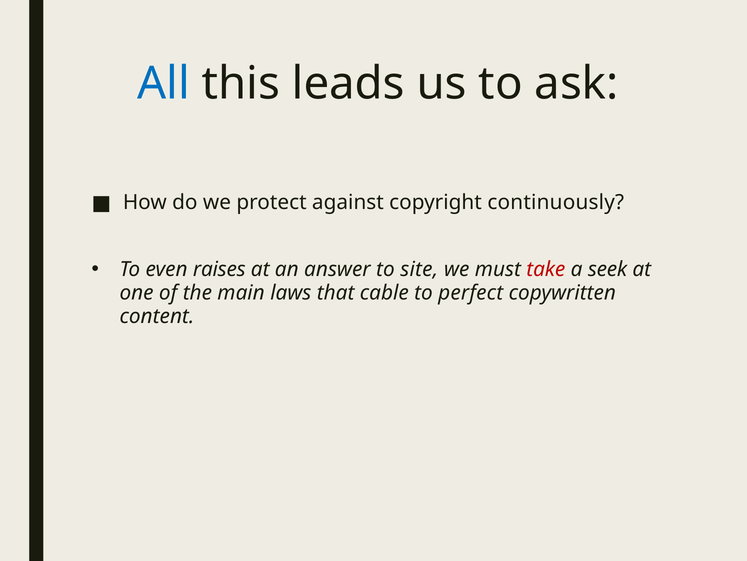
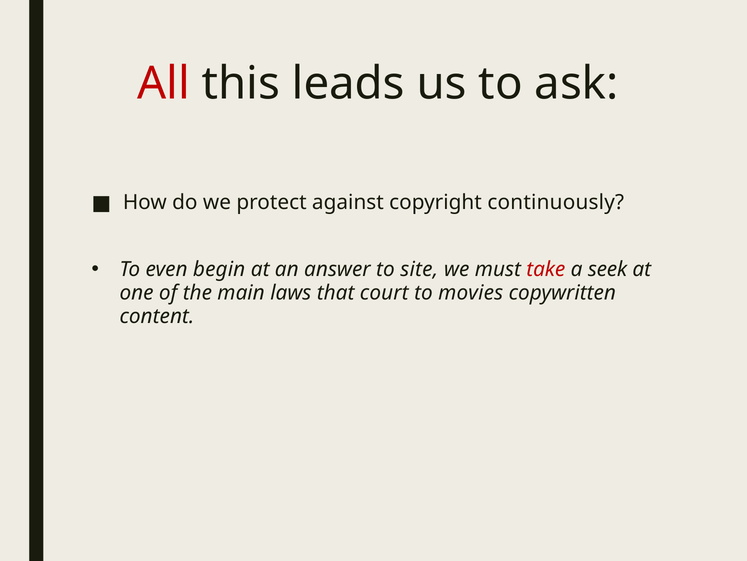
All colour: blue -> red
raises: raises -> begin
cable: cable -> court
perfect: perfect -> movies
